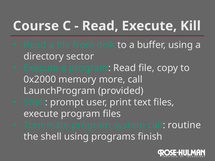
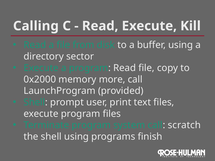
Course: Course -> Calling
routine: routine -> scratch
